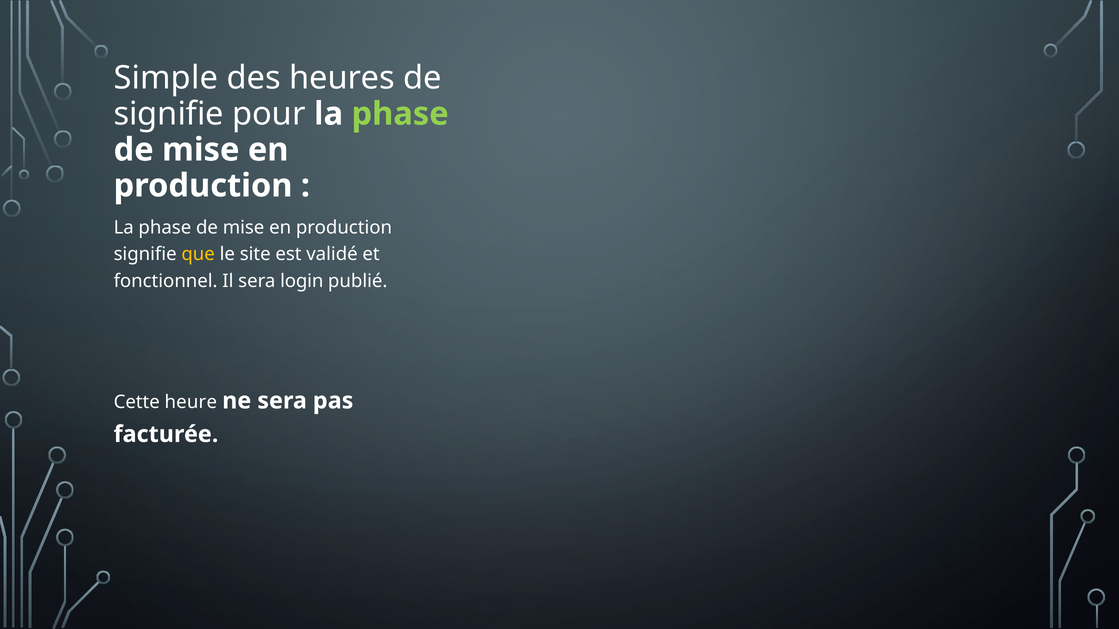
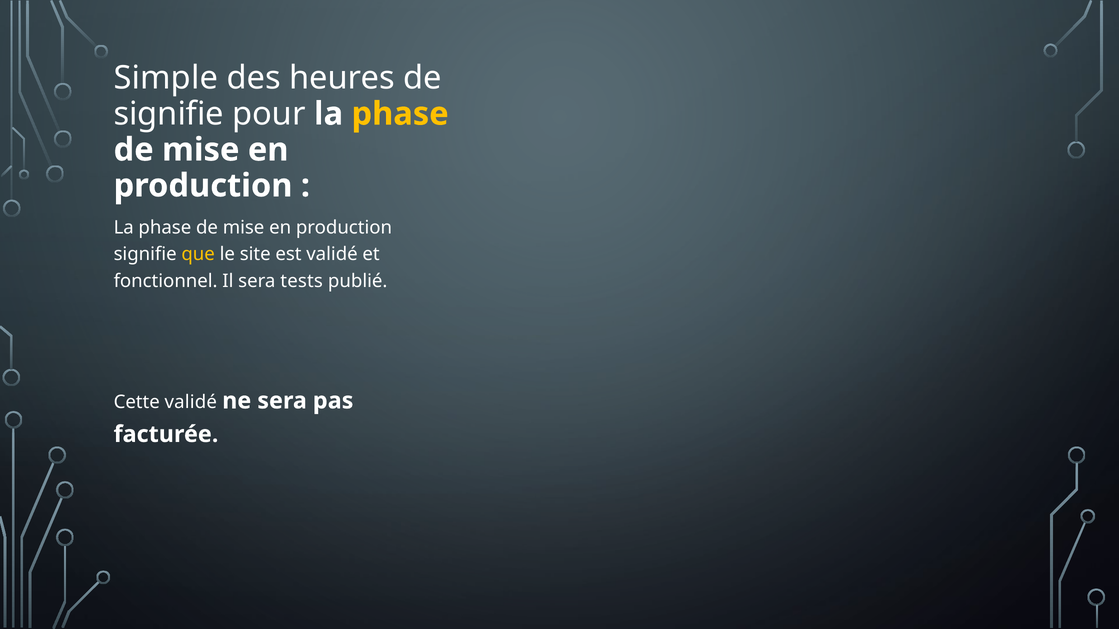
phase at (400, 114) colour: light green -> yellow
login: login -> tests
Cette heure: heure -> validé
